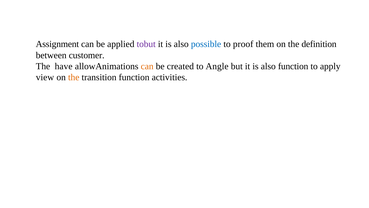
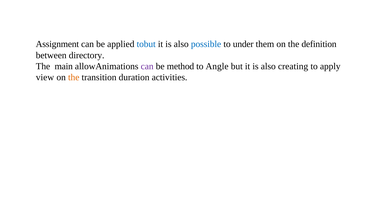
tobut colour: purple -> blue
proof: proof -> under
customer: customer -> directory
have: have -> main
can at (147, 66) colour: orange -> purple
created: created -> method
also function: function -> creating
transition function: function -> duration
